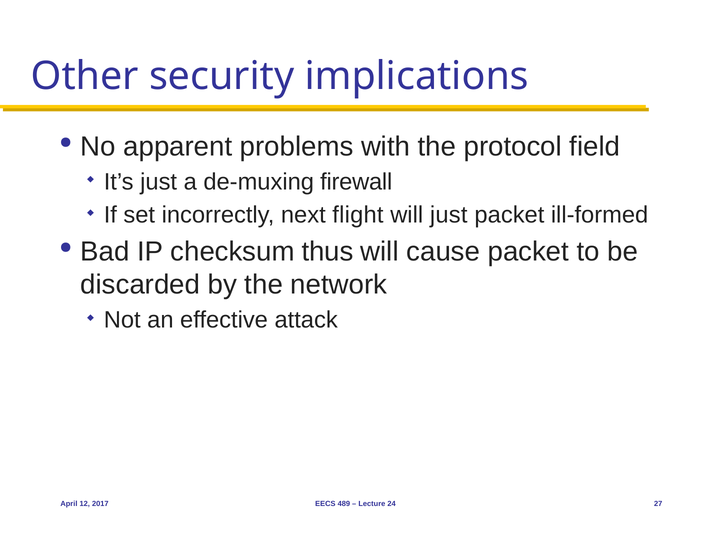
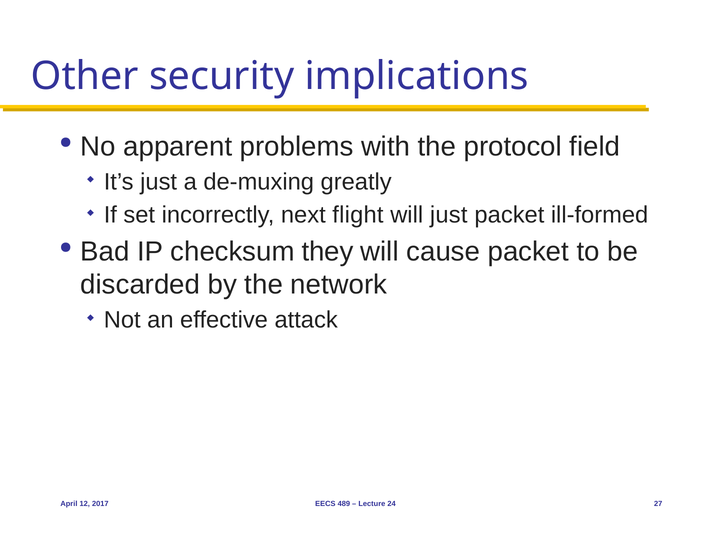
firewall: firewall -> greatly
thus: thus -> they
